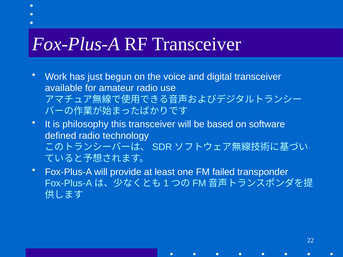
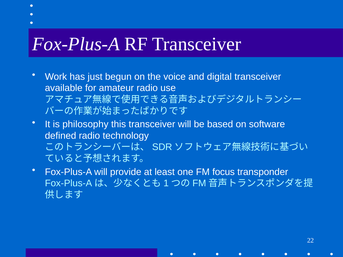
failed: failed -> focus
